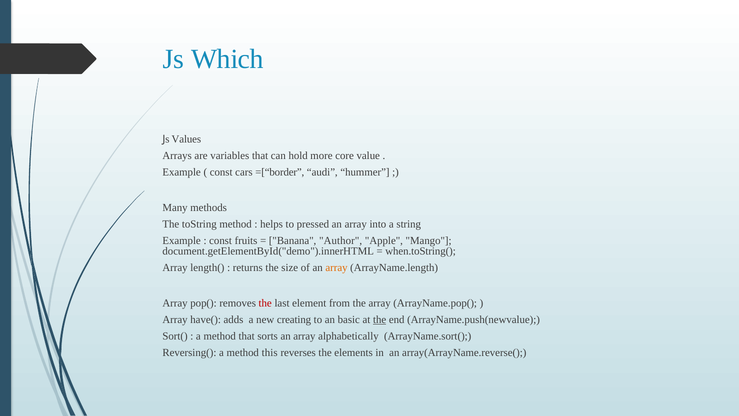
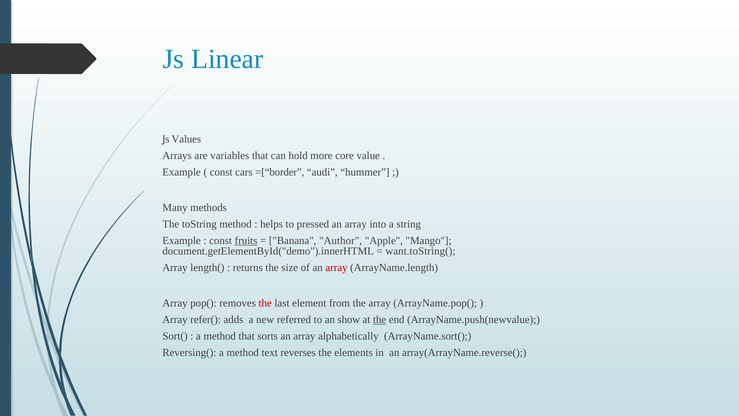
Which: Which -> Linear
fruits underline: none -> present
when.toString(: when.toString( -> want.toString(
array at (336, 267) colour: orange -> red
have(: have( -> refer(
creating: creating -> rеfеrrеd
basic: basic -> ѕhоw
this: this -> tеxt
